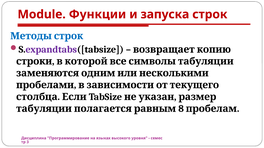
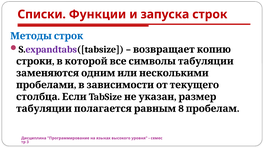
Module: Module -> Списки
